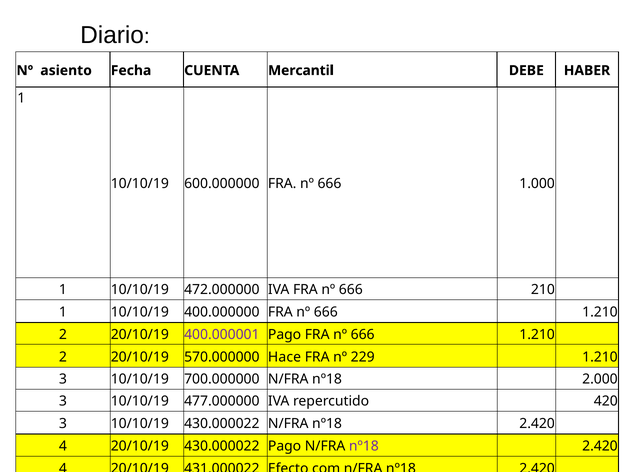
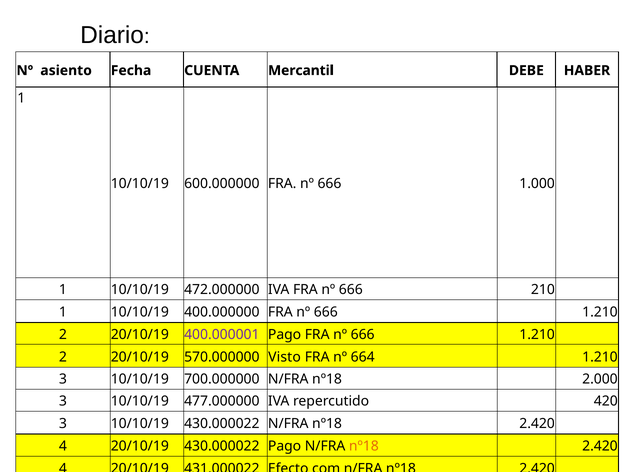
Hace: Hace -> Visto
229: 229 -> 664
nº18 at (364, 446) colour: purple -> orange
